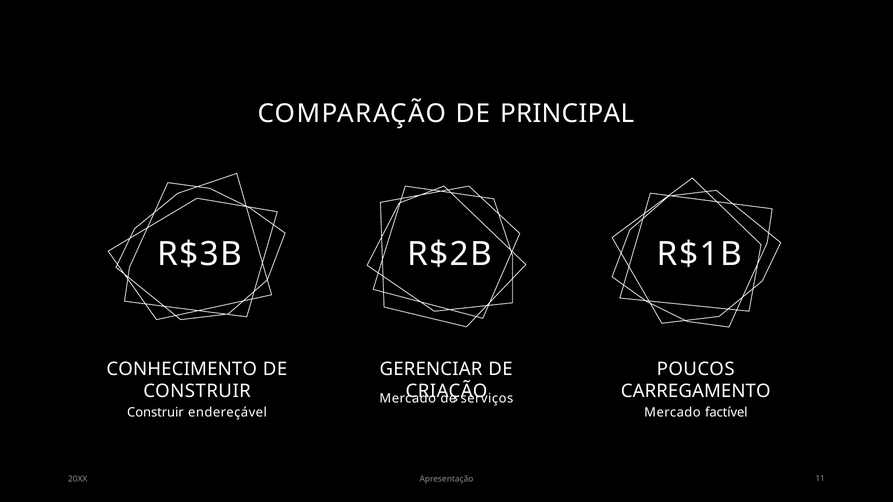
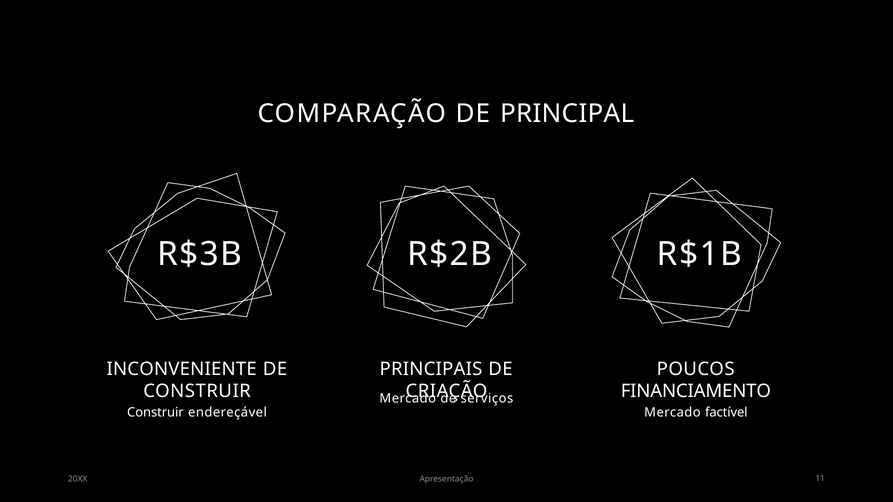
CONHECIMENTO: CONHECIMENTO -> INCONVENIENTE
GERENCIAR: GERENCIAR -> PRINCIPAIS
CARREGAMENTO: CARREGAMENTO -> FINANCIAMENTO
